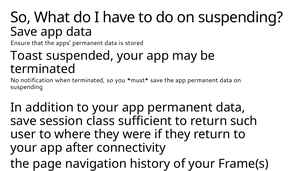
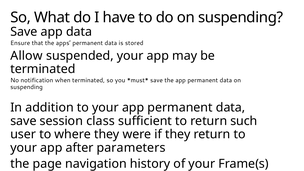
Toast: Toast -> Allow
after connectivity: connectivity -> parameters
